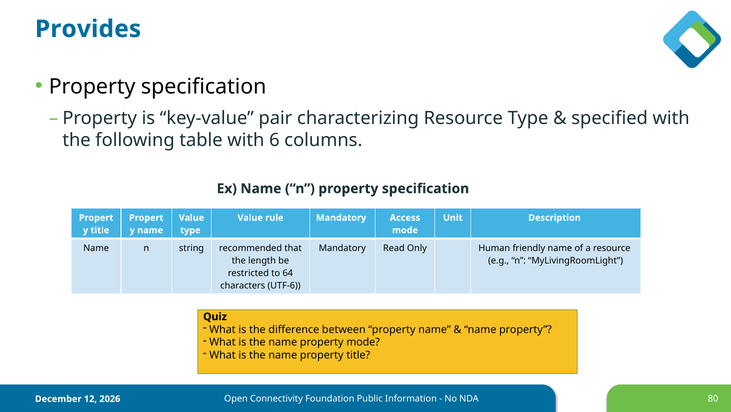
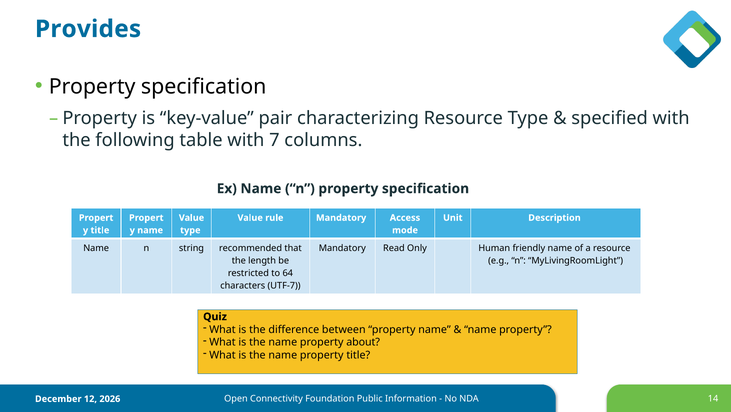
6: 6 -> 7
UTF-6: UTF-6 -> UTF-7
property mode: mode -> about
80: 80 -> 14
